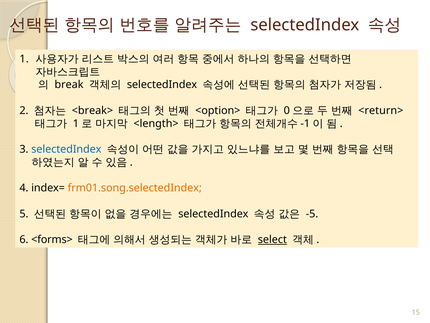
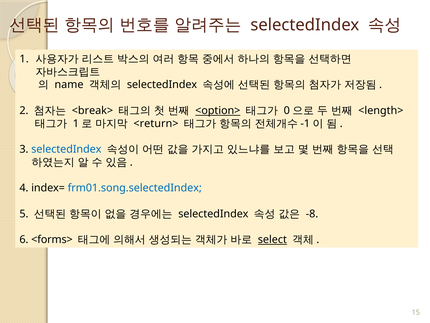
break: break -> name
<option> underline: none -> present
<return>: <return> -> <length>
<length>: <length> -> <return>
frm01.song.selectedIndex colour: orange -> blue
-5: -5 -> -8
